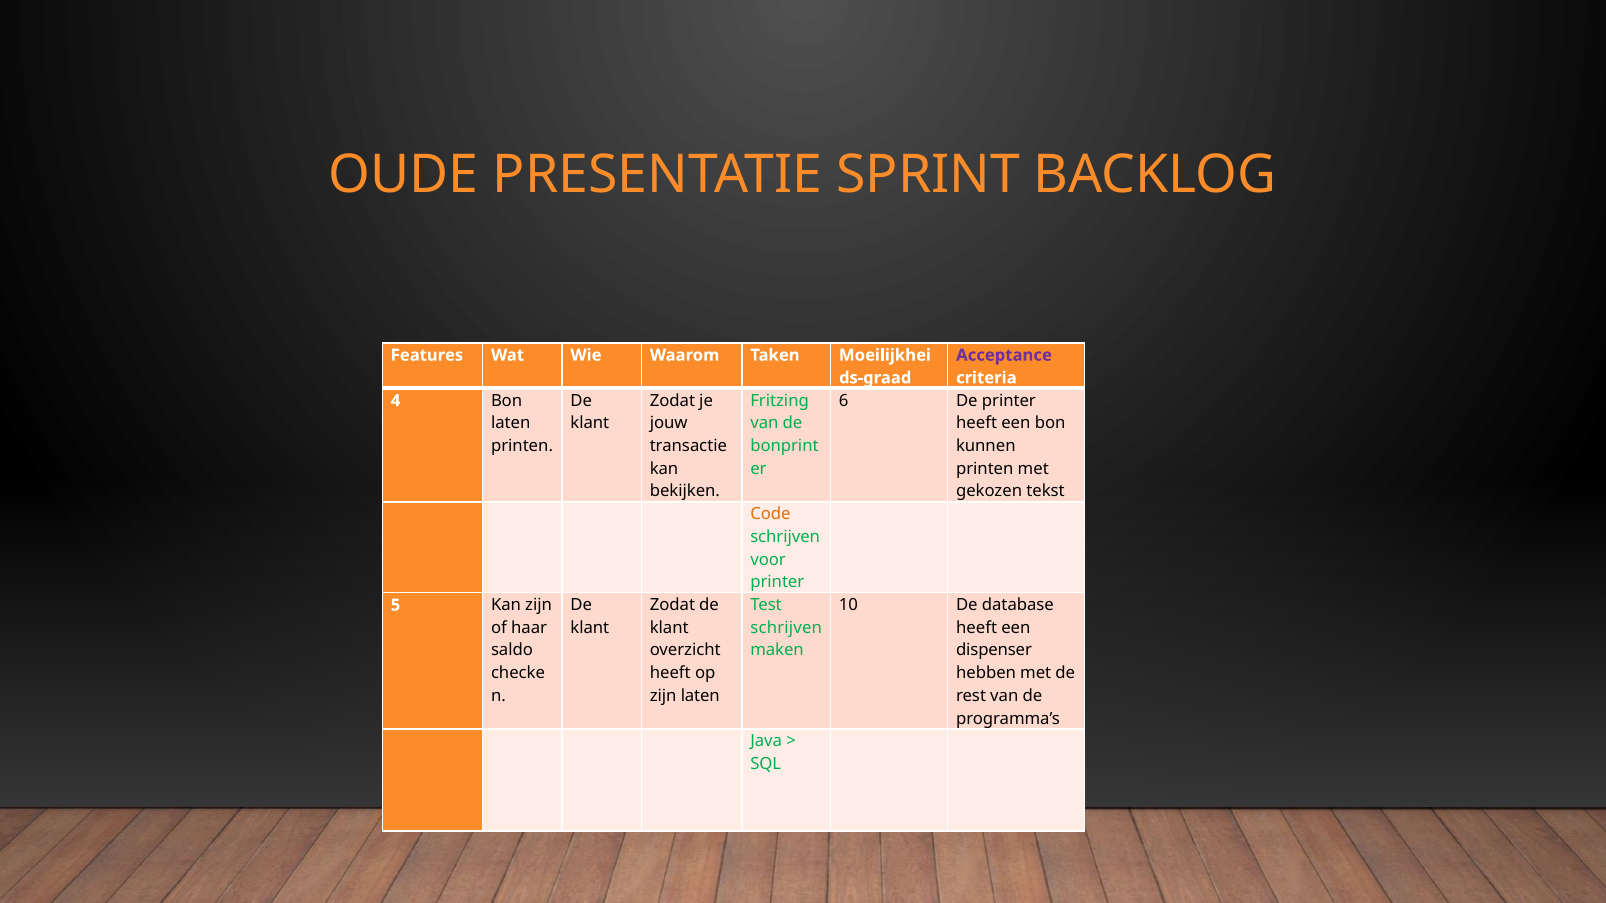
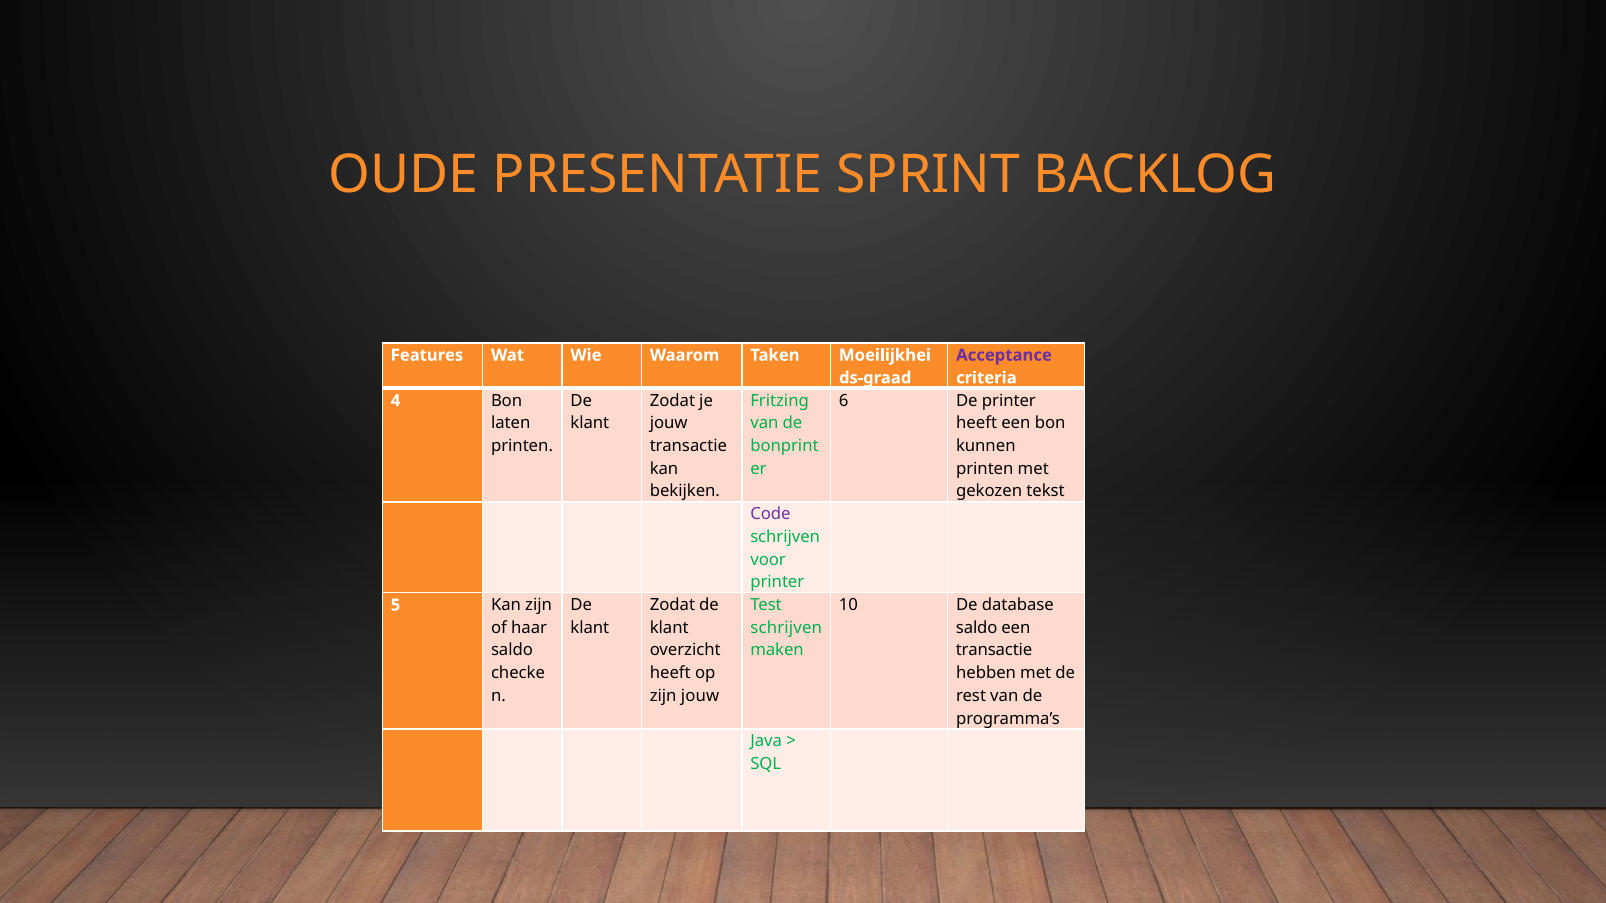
Code colour: orange -> purple
heeft at (977, 628): heeft -> saldo
dispenser at (994, 651): dispenser -> transactie
zijn laten: laten -> jouw
